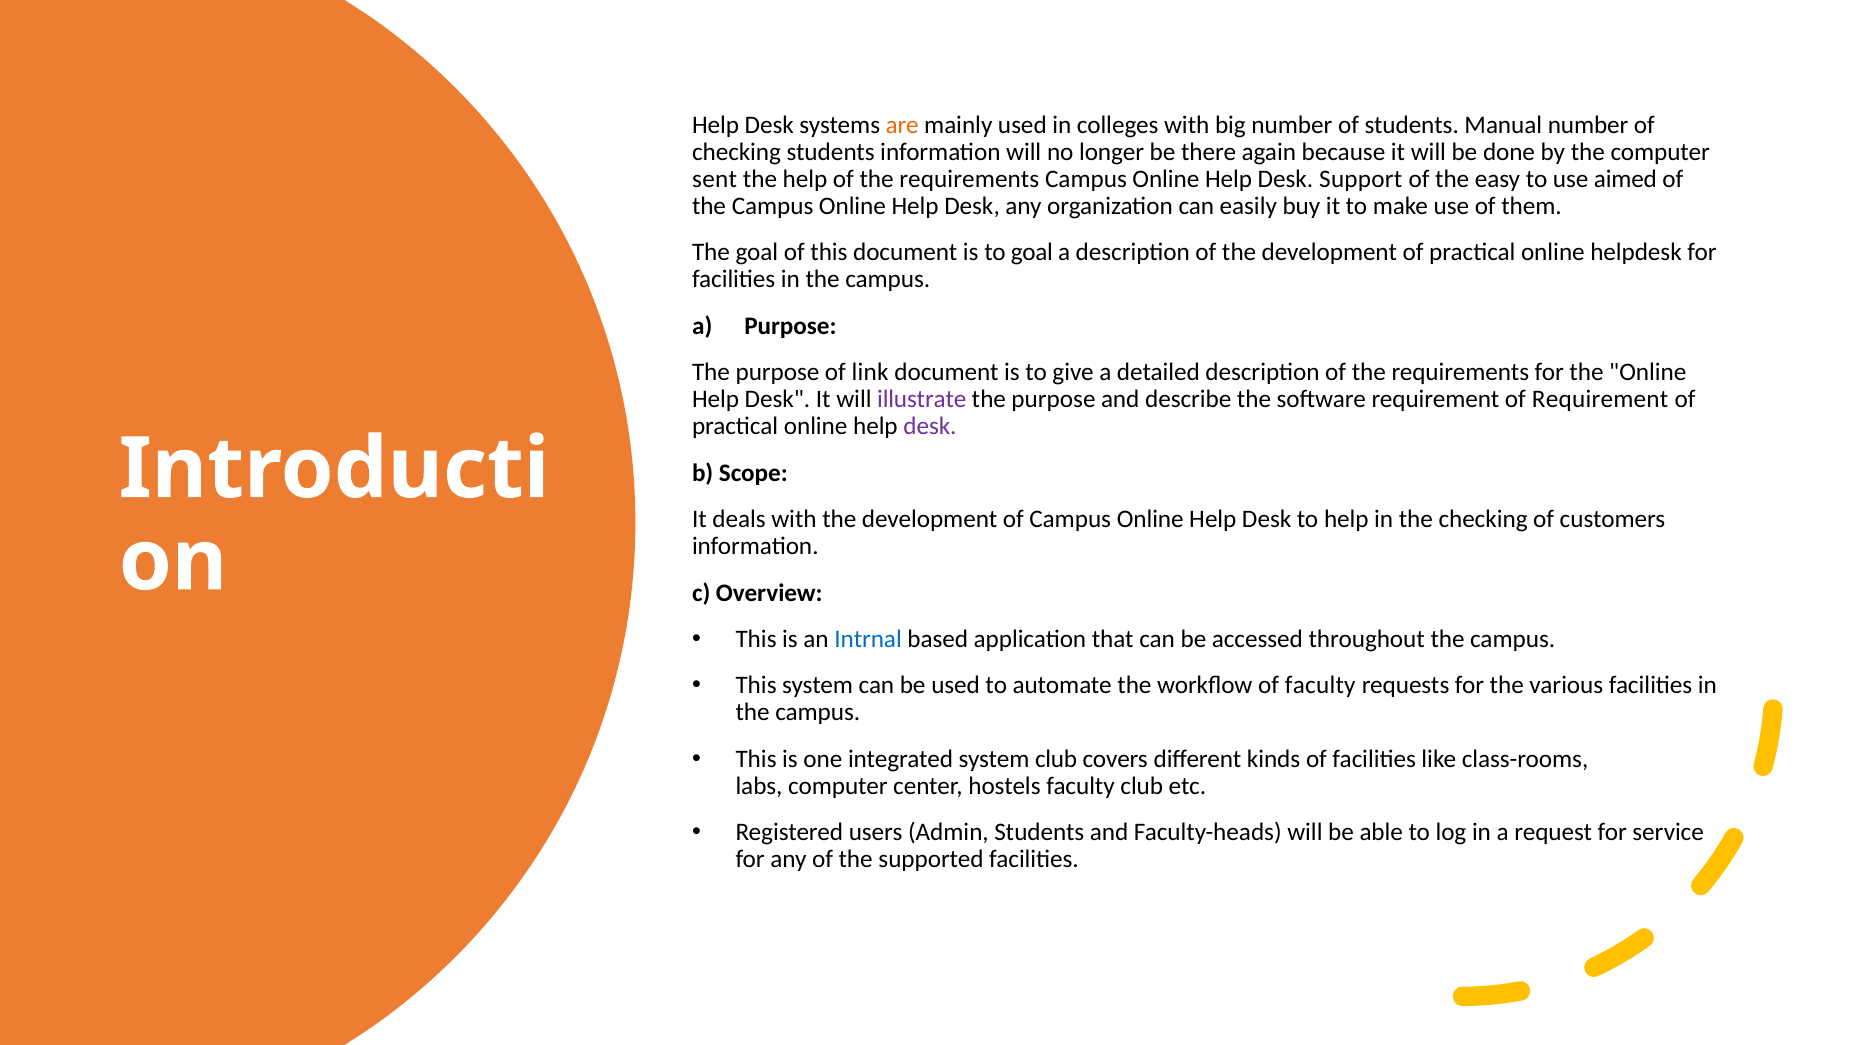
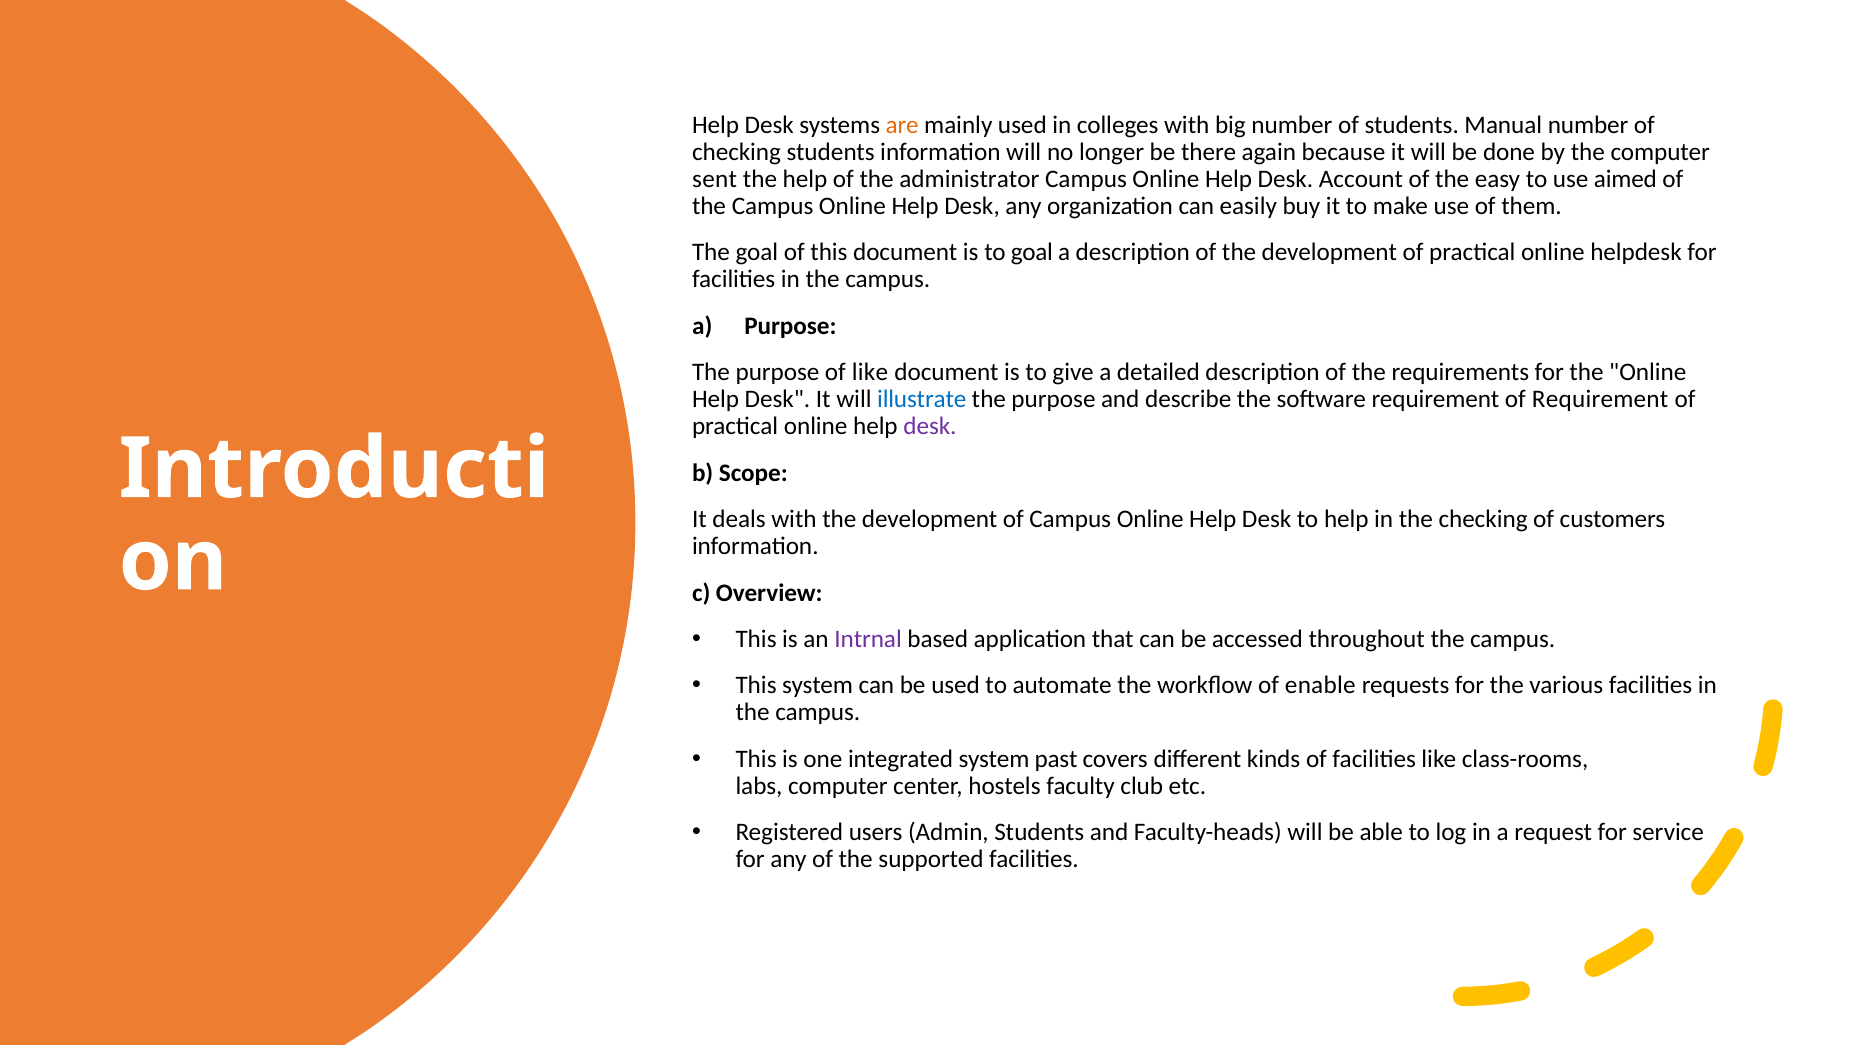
help of the requirements: requirements -> administrator
Support: Support -> Account
of link: link -> like
illustrate colour: purple -> blue
Intrnal colour: blue -> purple
of faculty: faculty -> enable
system club: club -> past
